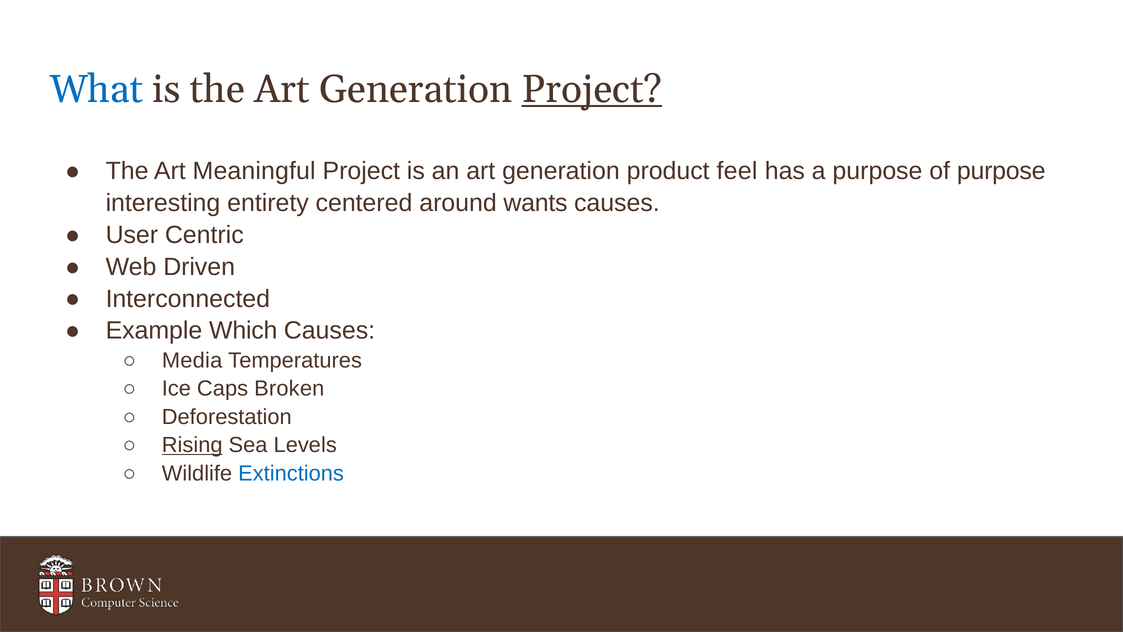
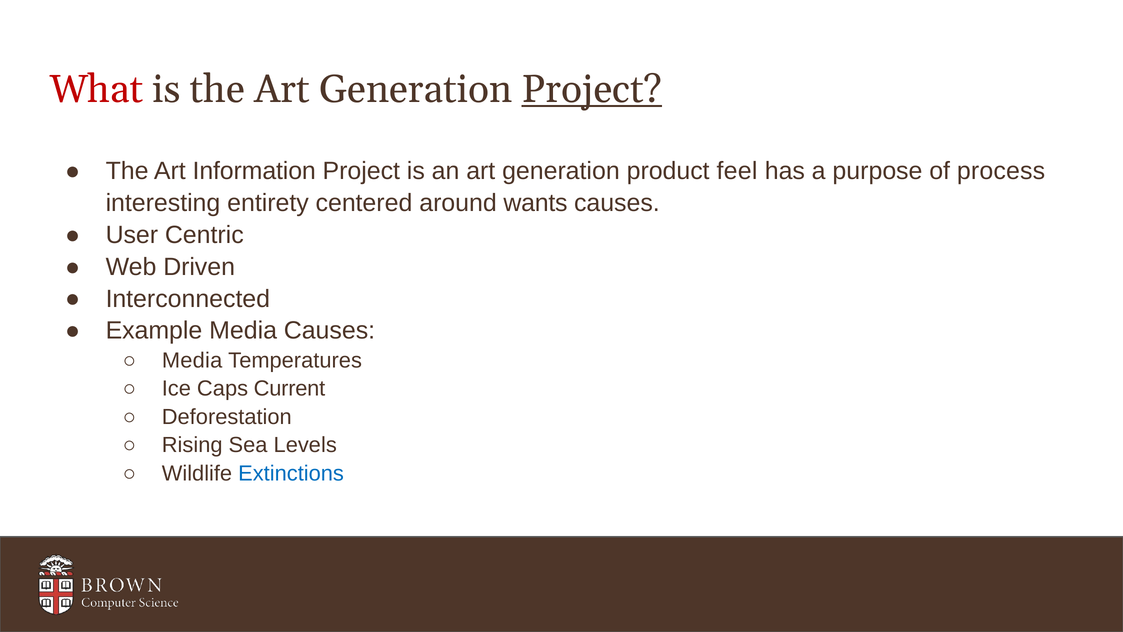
What colour: blue -> red
Meaningful: Meaningful -> Information
of purpose: purpose -> process
Example Which: Which -> Media
Broken: Broken -> Current
Rising underline: present -> none
